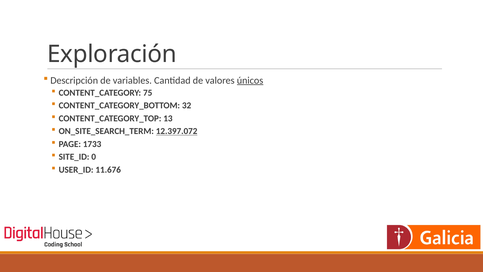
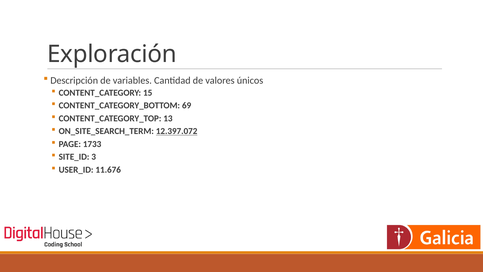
únicos underline: present -> none
75: 75 -> 15
32: 32 -> 69
0: 0 -> 3
